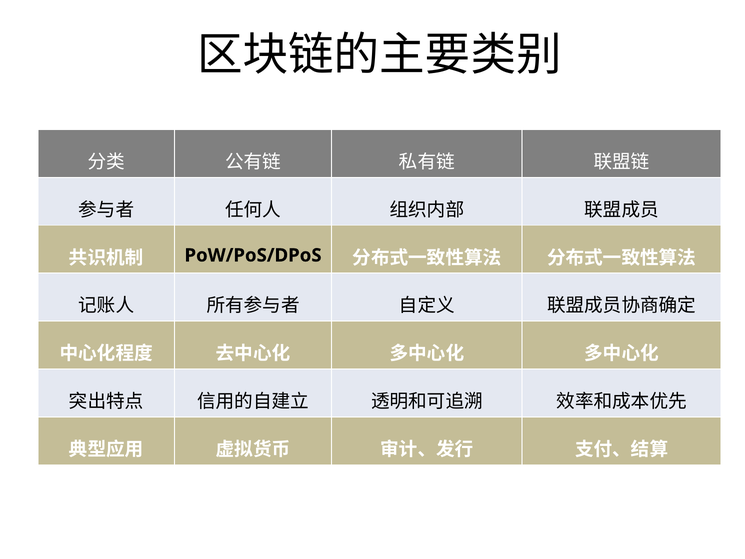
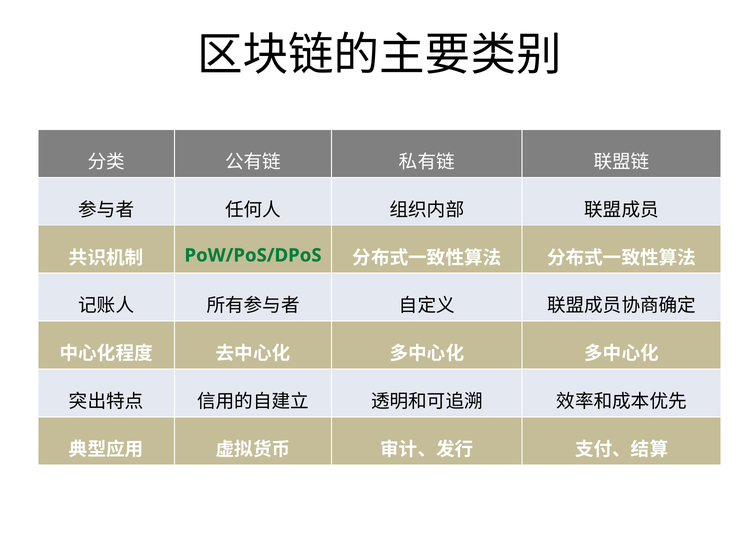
PoW/PoS/DPoS colour: black -> green
